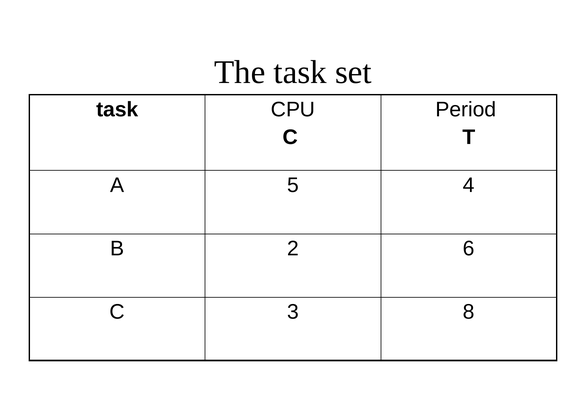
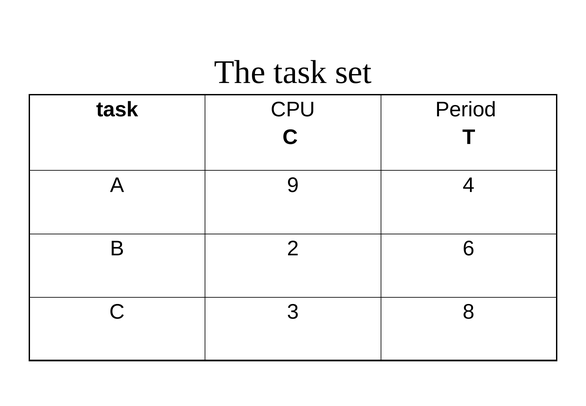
5: 5 -> 9
